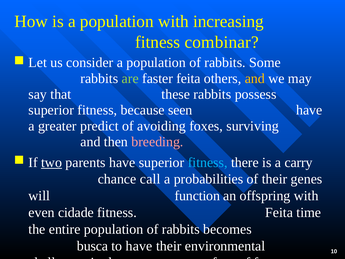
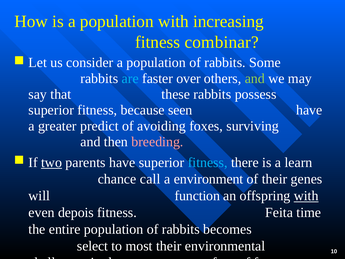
are colour: light green -> light blue
faster feita: feita -> over
and at (255, 78) colour: yellow -> light green
carry: carry -> learn
probabilities: probabilities -> environment
with at (306, 196) underline: none -> present
cidade: cidade -> depois
busca: busca -> select
to have: have -> most
